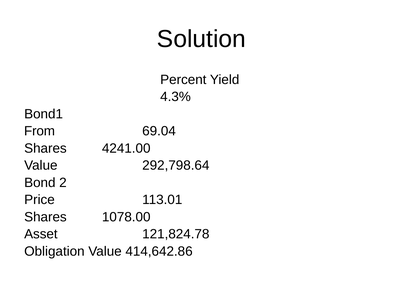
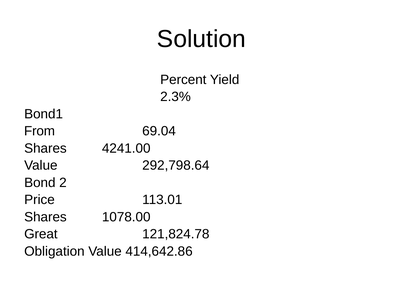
4.3%: 4.3% -> 2.3%
Asset: Asset -> Great
